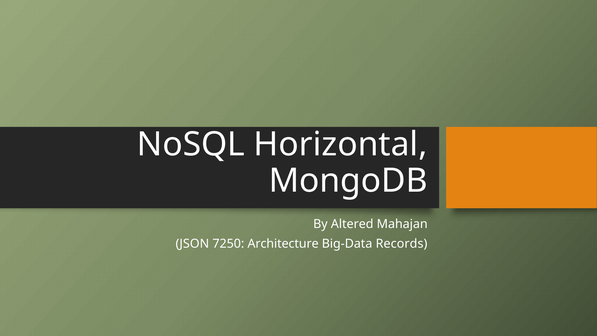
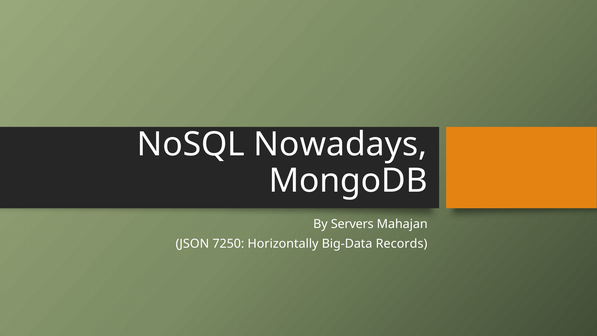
Horizontal: Horizontal -> Nowadays
Altered: Altered -> Servers
Architecture: Architecture -> Horizontally
